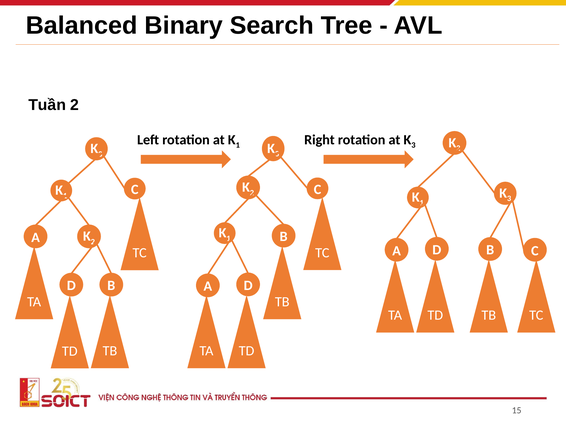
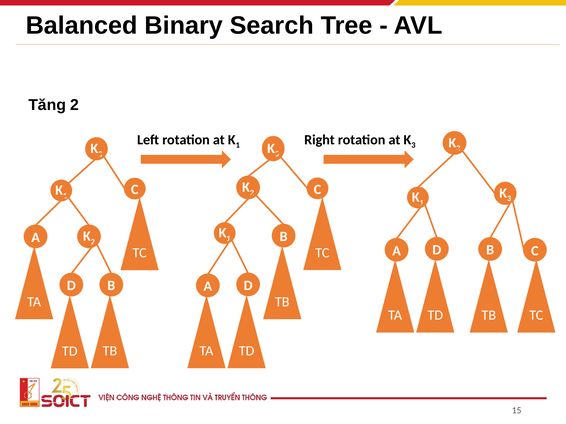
Tuần: Tuần -> Tăng
